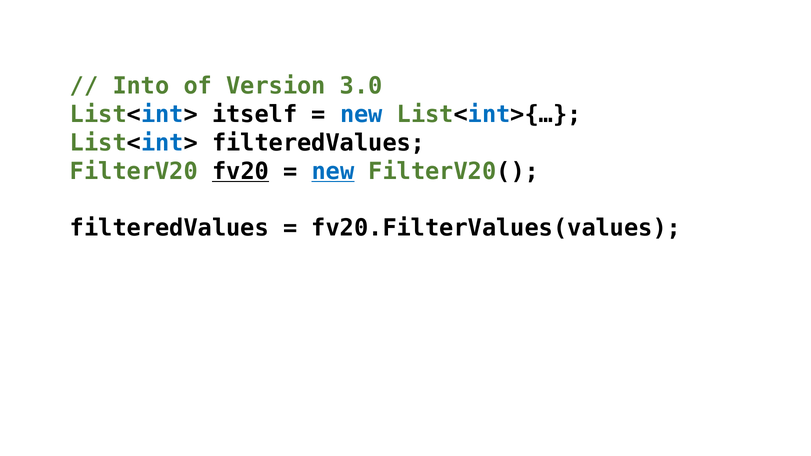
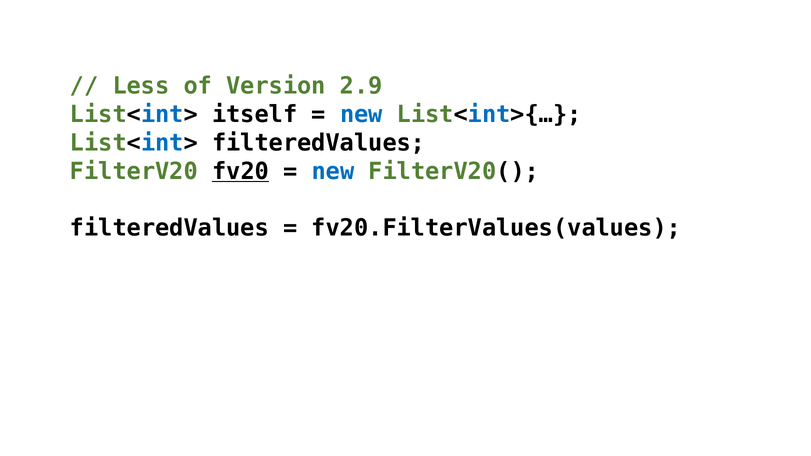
Into: Into -> Less
3.0: 3.0 -> 2.9
new at (333, 171) underline: present -> none
